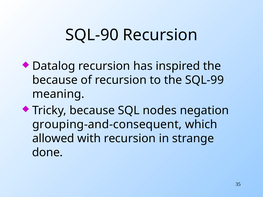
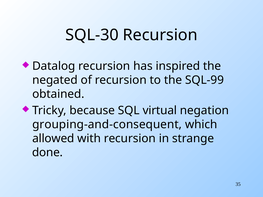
SQL-90: SQL-90 -> SQL-30
because at (55, 80): because -> negated
meaning: meaning -> obtained
nodes: nodes -> virtual
